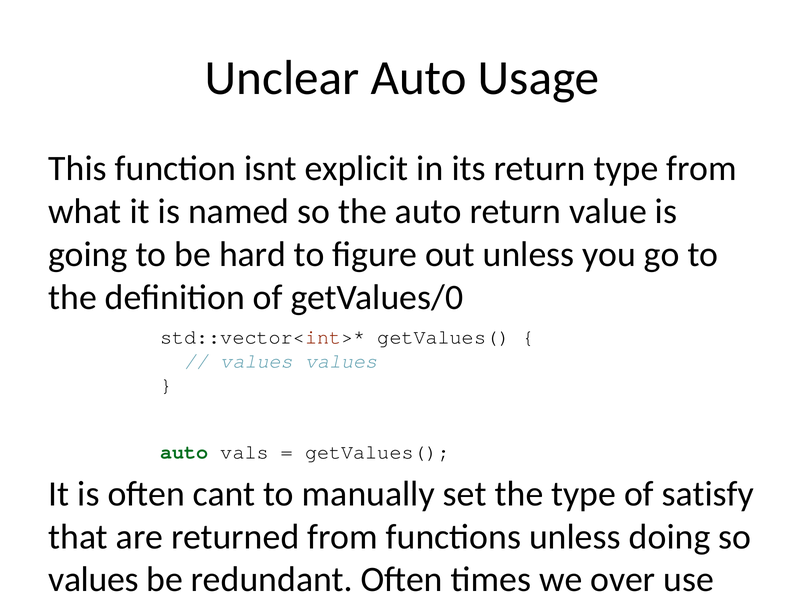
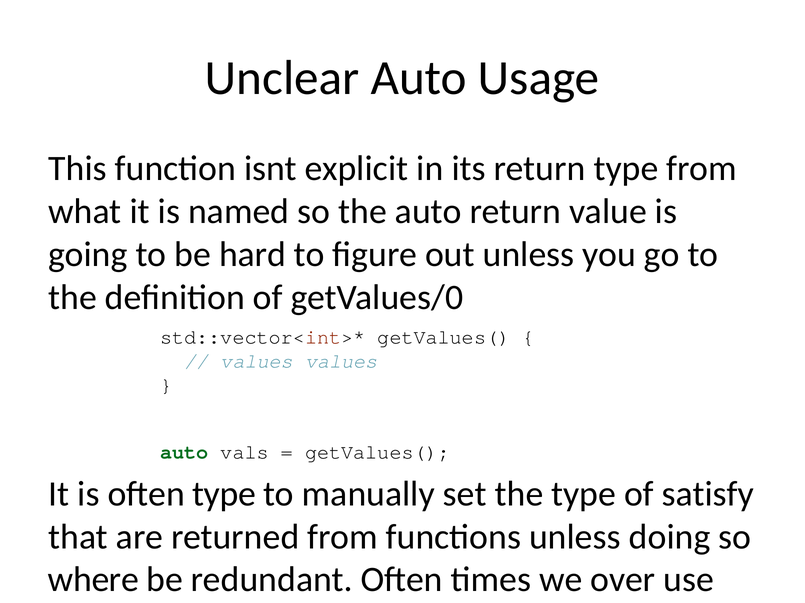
often cant: cant -> type
values at (93, 580): values -> where
